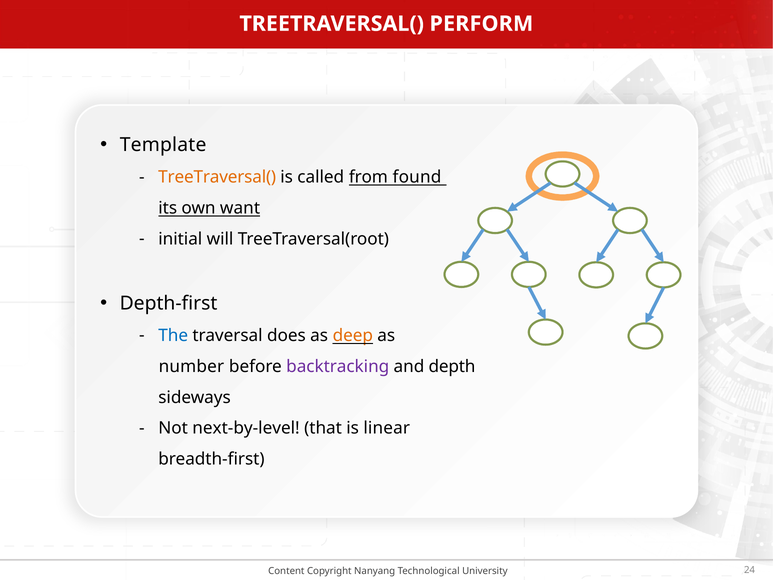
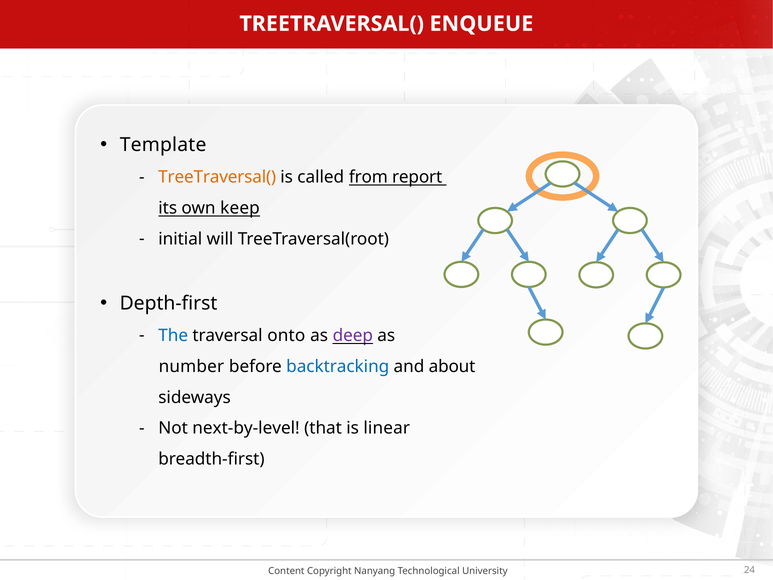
PERFORM: PERFORM -> ENQUEUE
found: found -> report
want: want -> keep
does: does -> onto
deep colour: orange -> purple
backtracking colour: purple -> blue
depth: depth -> about
